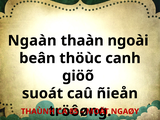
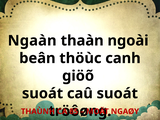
caû ñieån: ñieån -> suoát
